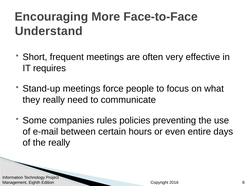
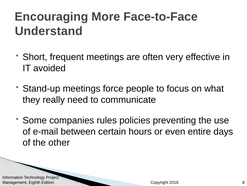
requires: requires -> avoided
the really: really -> other
